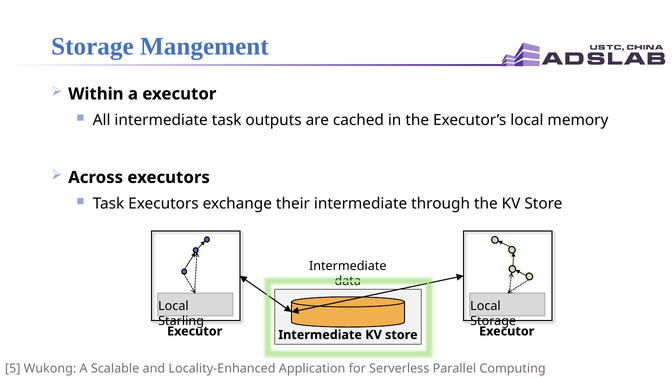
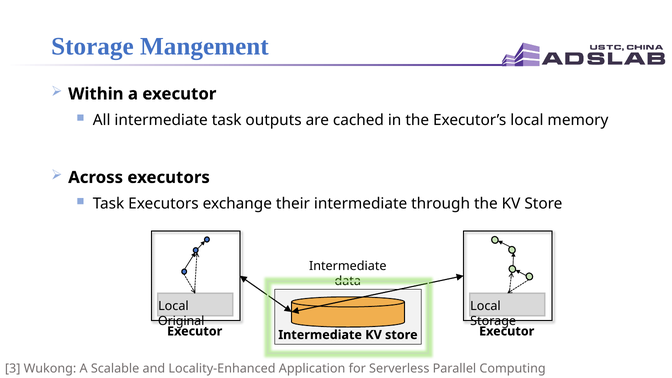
Starling: Starling -> Original
5: 5 -> 3
